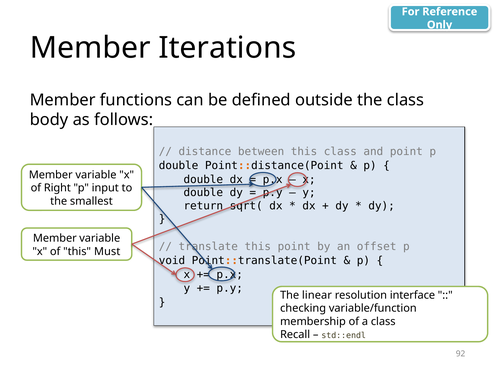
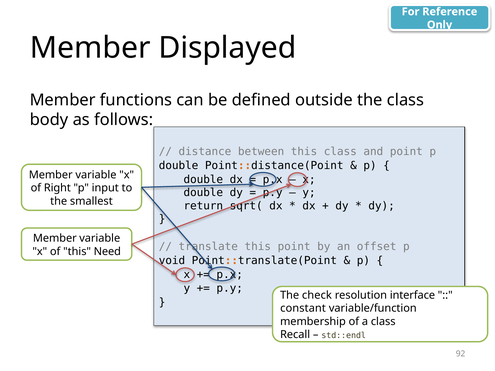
Iterations: Iterations -> Displayed
Must: Must -> Need
linear: linear -> check
checking: checking -> constant
